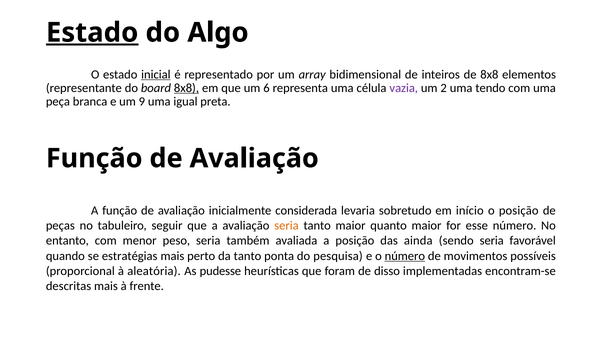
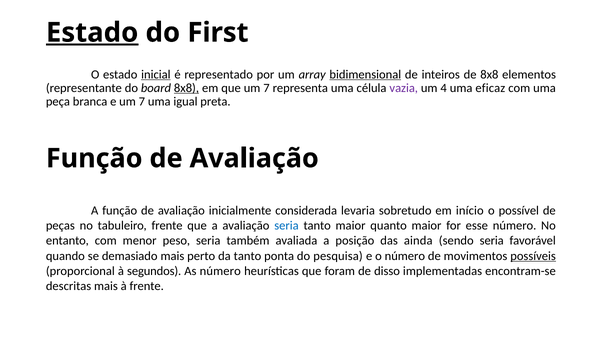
Algo: Algo -> First
bidimensional underline: none -> present
que um 6: 6 -> 7
2: 2 -> 4
tendo: tendo -> eficaz
e um 9: 9 -> 7
o posição: posição -> possível
tabuleiro seguir: seguir -> frente
seria at (286, 225) colour: orange -> blue
estratégias: estratégias -> demasiado
número at (405, 256) underline: present -> none
possíveis underline: none -> present
aleatória: aleatória -> segundos
As pudesse: pudesse -> número
